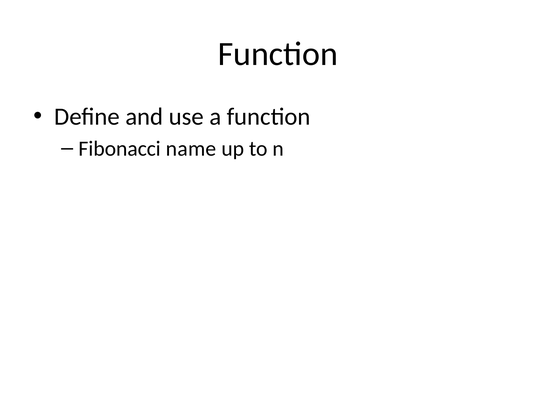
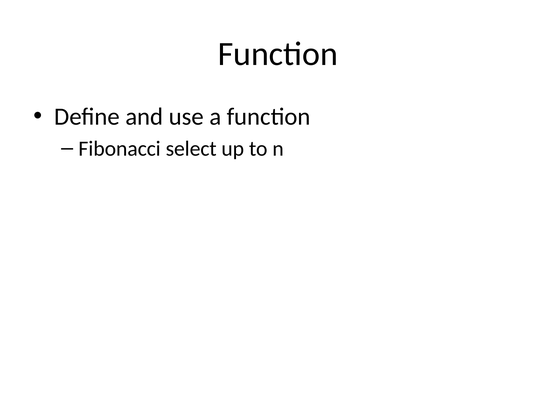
name: name -> select
